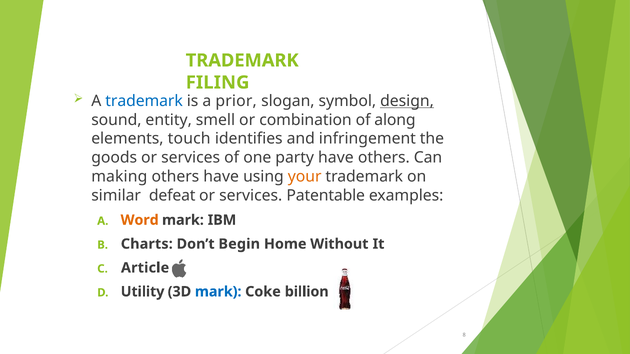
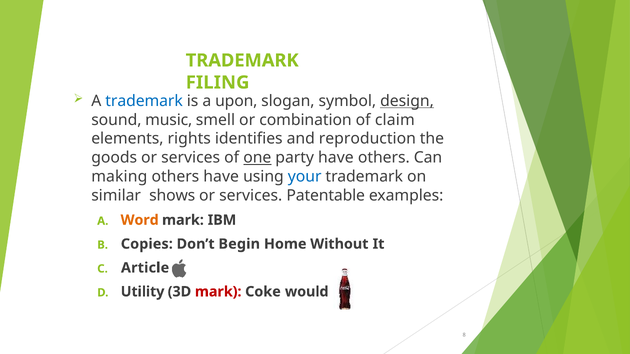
prior: prior -> upon
entity: entity -> music
along: along -> claim
touch: touch -> rights
infringement: infringement -> reproduction
one underline: none -> present
your colour: orange -> blue
defeat: defeat -> shows
Charts: Charts -> Copies
mark at (218, 292) colour: blue -> red
billion: billion -> would
